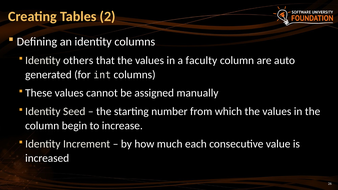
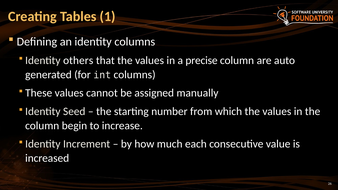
2: 2 -> 1
faculty: faculty -> precise
